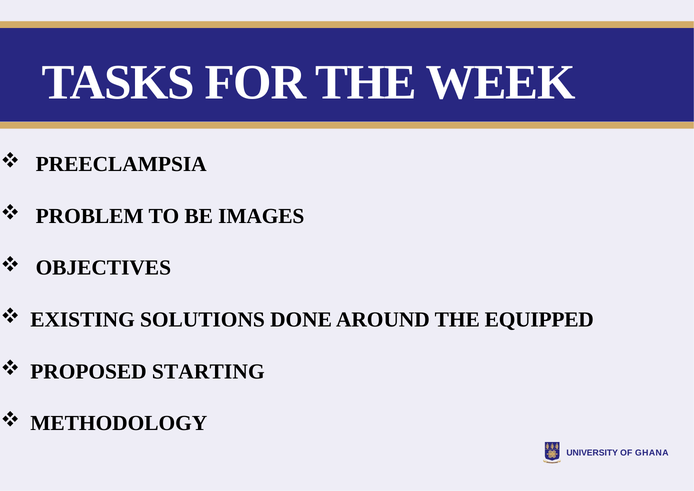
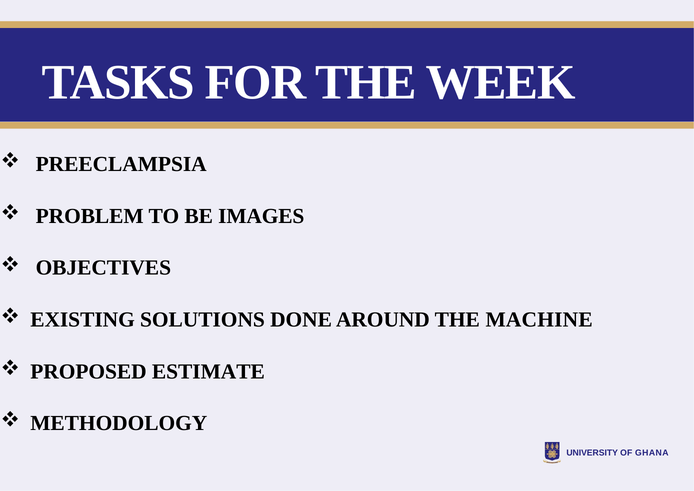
EQUIPPED: EQUIPPED -> MACHINE
STARTING: STARTING -> ESTIMATE
